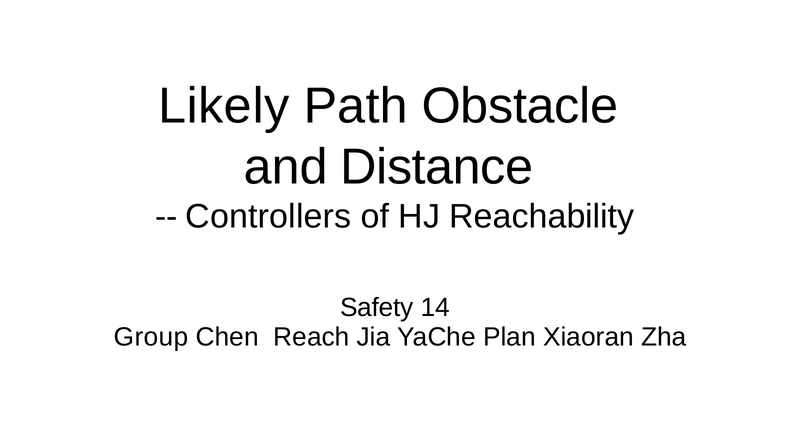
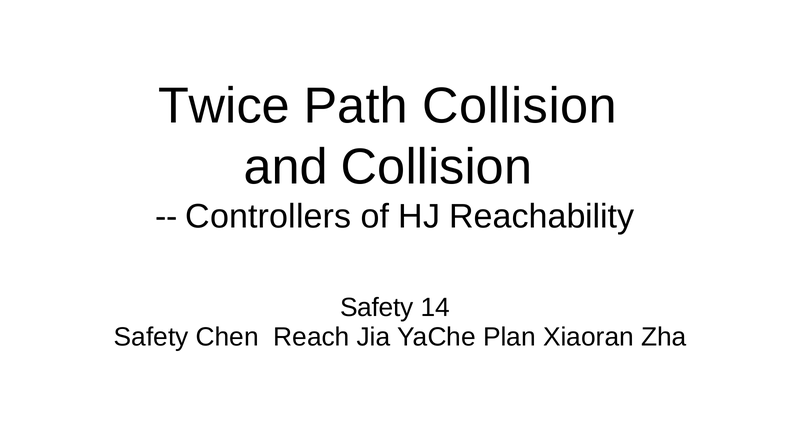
Likely: Likely -> Twice
Path Obstacle: Obstacle -> Collision
and Distance: Distance -> Collision
Group at (151, 336): Group -> Safety
